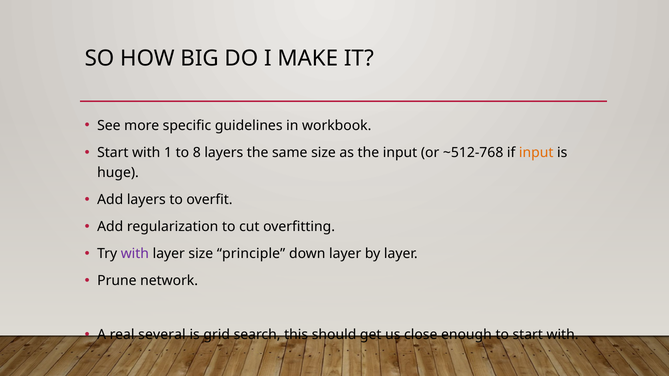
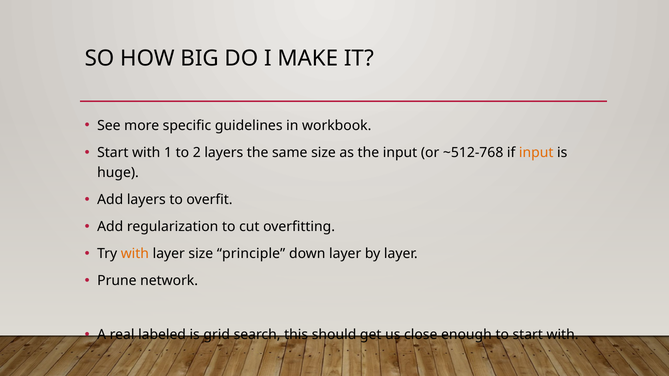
8: 8 -> 2
with at (135, 254) colour: purple -> orange
several: several -> labeled
